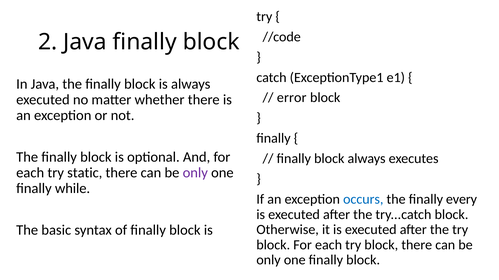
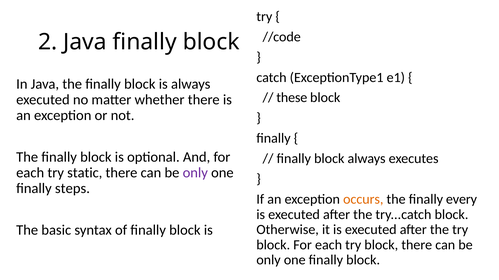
error: error -> these
while: while -> steps
occurs colour: blue -> orange
